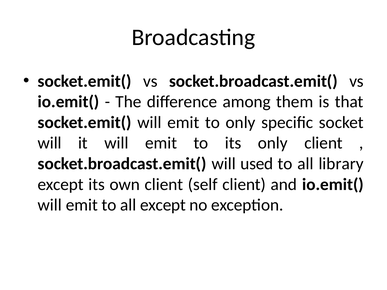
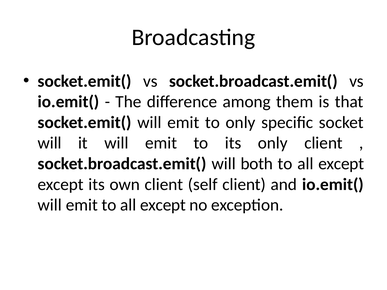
used: used -> both
library at (341, 164): library -> except
